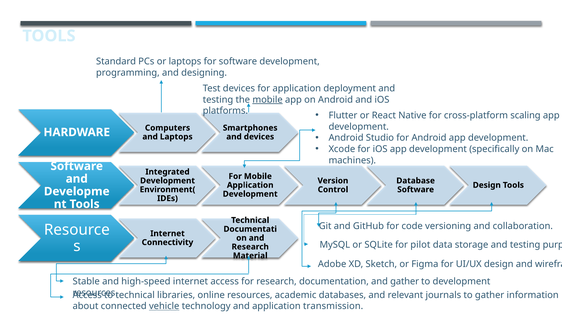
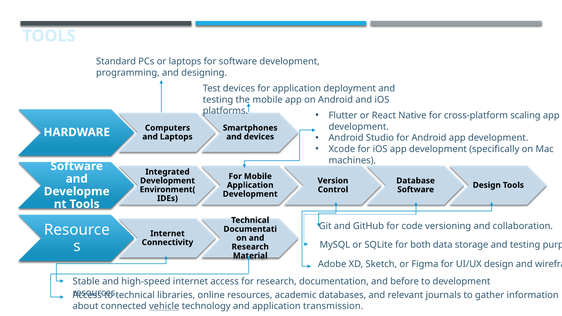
mobile at (268, 100) underline: present -> none
pilot: pilot -> both
and gather: gather -> before
